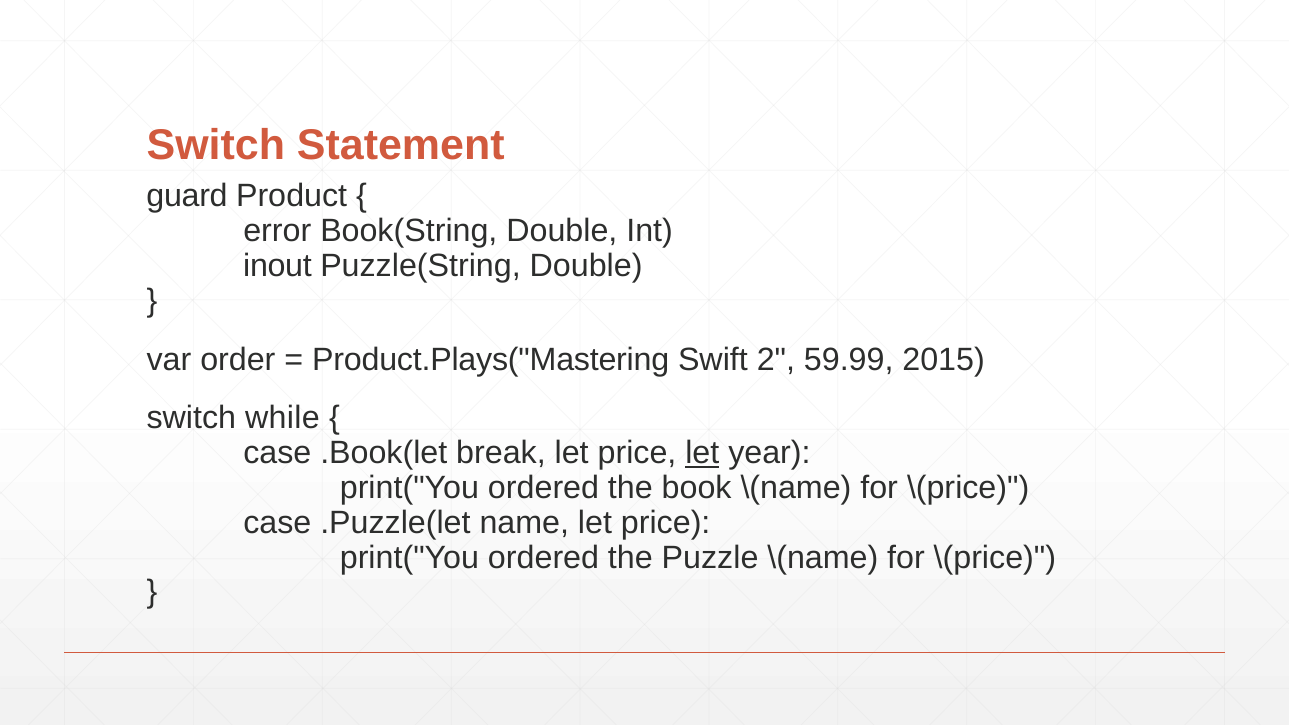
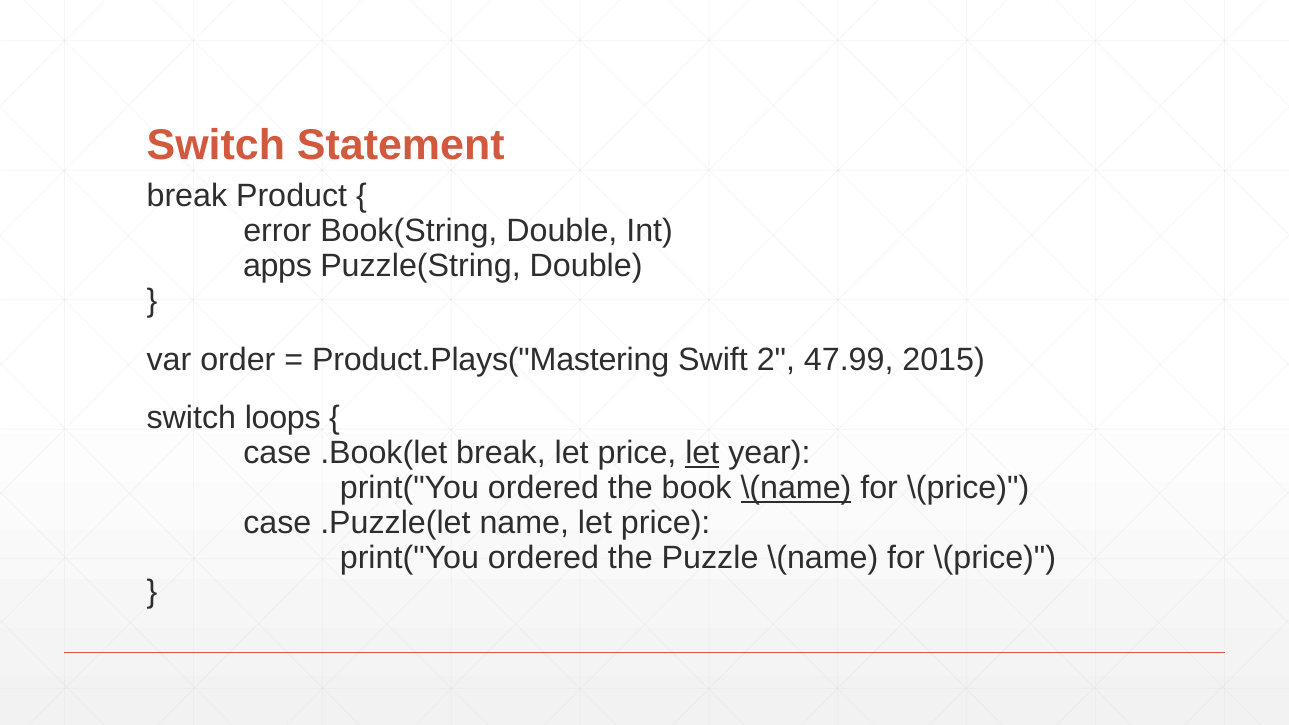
guard at (187, 196): guard -> break
inout: inout -> apps
59.99: 59.99 -> 47.99
while: while -> loops
\(name at (796, 488) underline: none -> present
